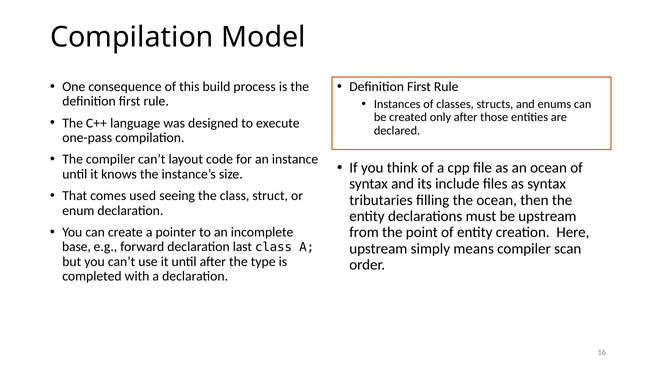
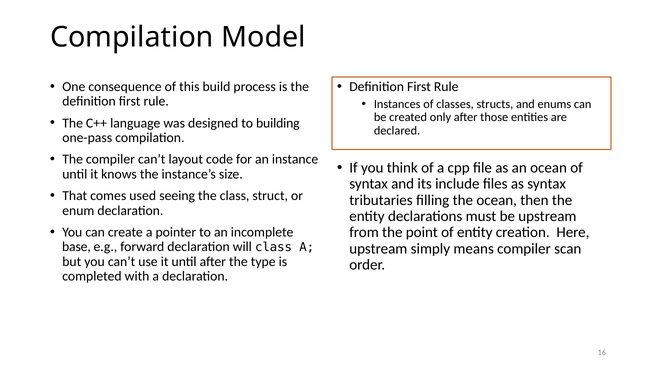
execute: execute -> building
last: last -> will
